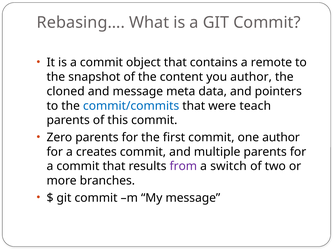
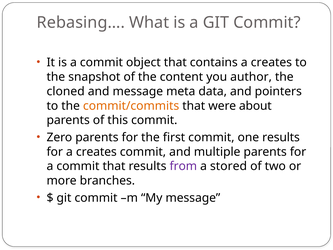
contains a remote: remote -> creates
commit/commits colour: blue -> orange
teach: teach -> about
one author: author -> results
switch: switch -> stored
